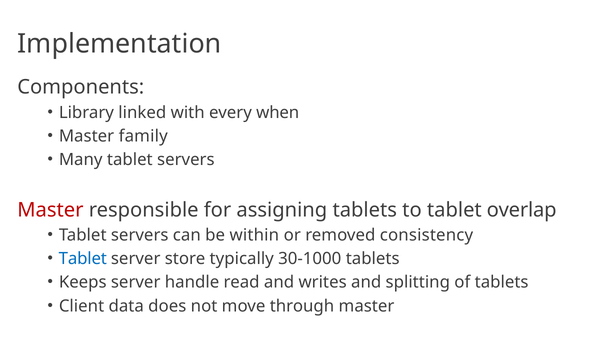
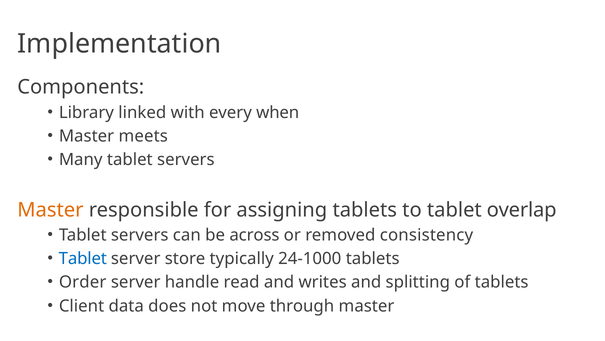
family: family -> meets
Master at (50, 209) colour: red -> orange
within: within -> across
30-1000: 30-1000 -> 24-1000
Keeps: Keeps -> Order
